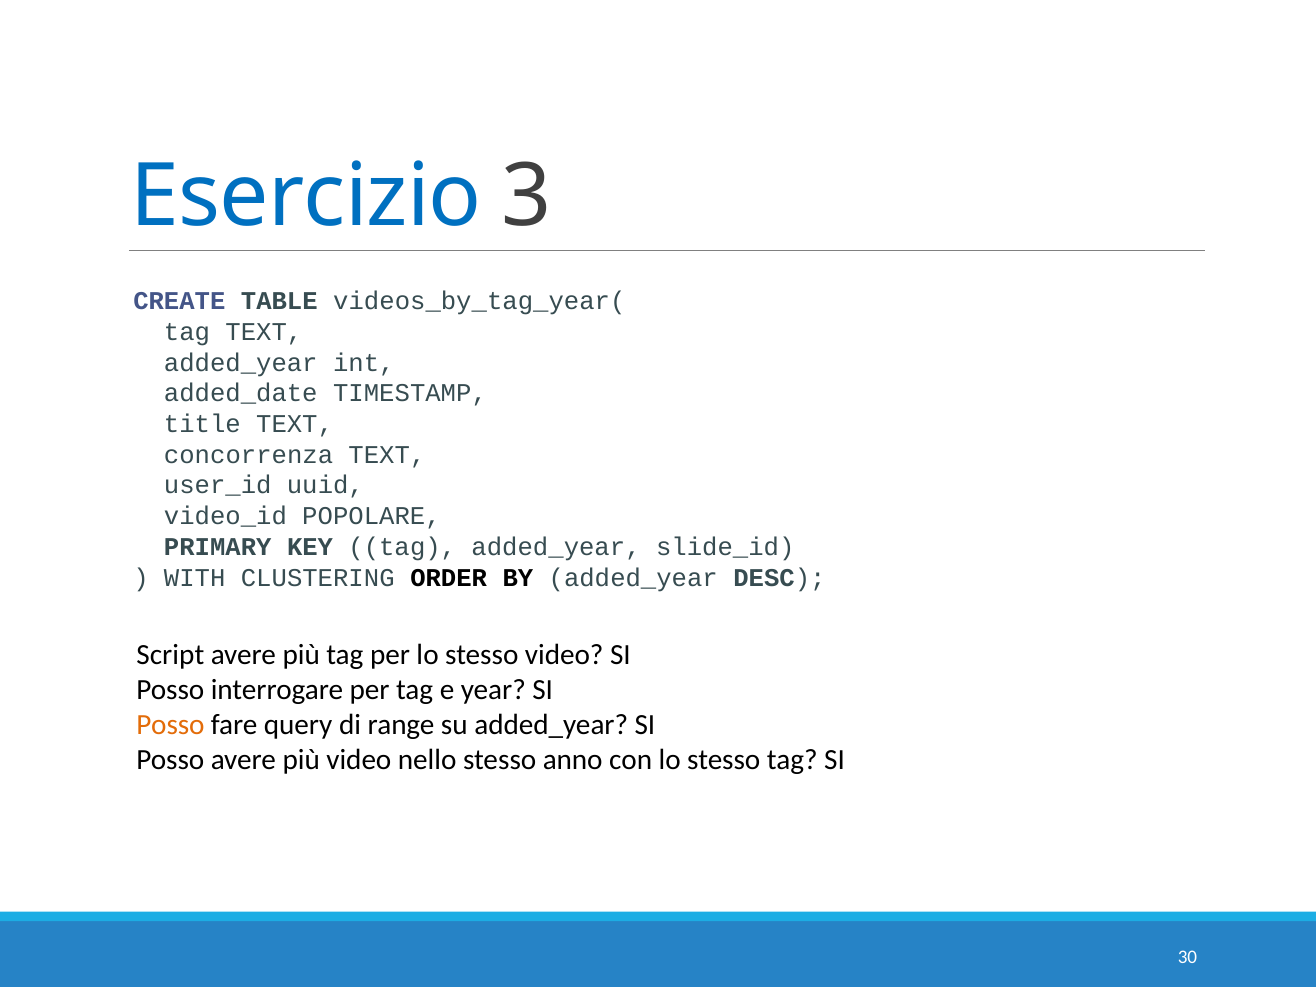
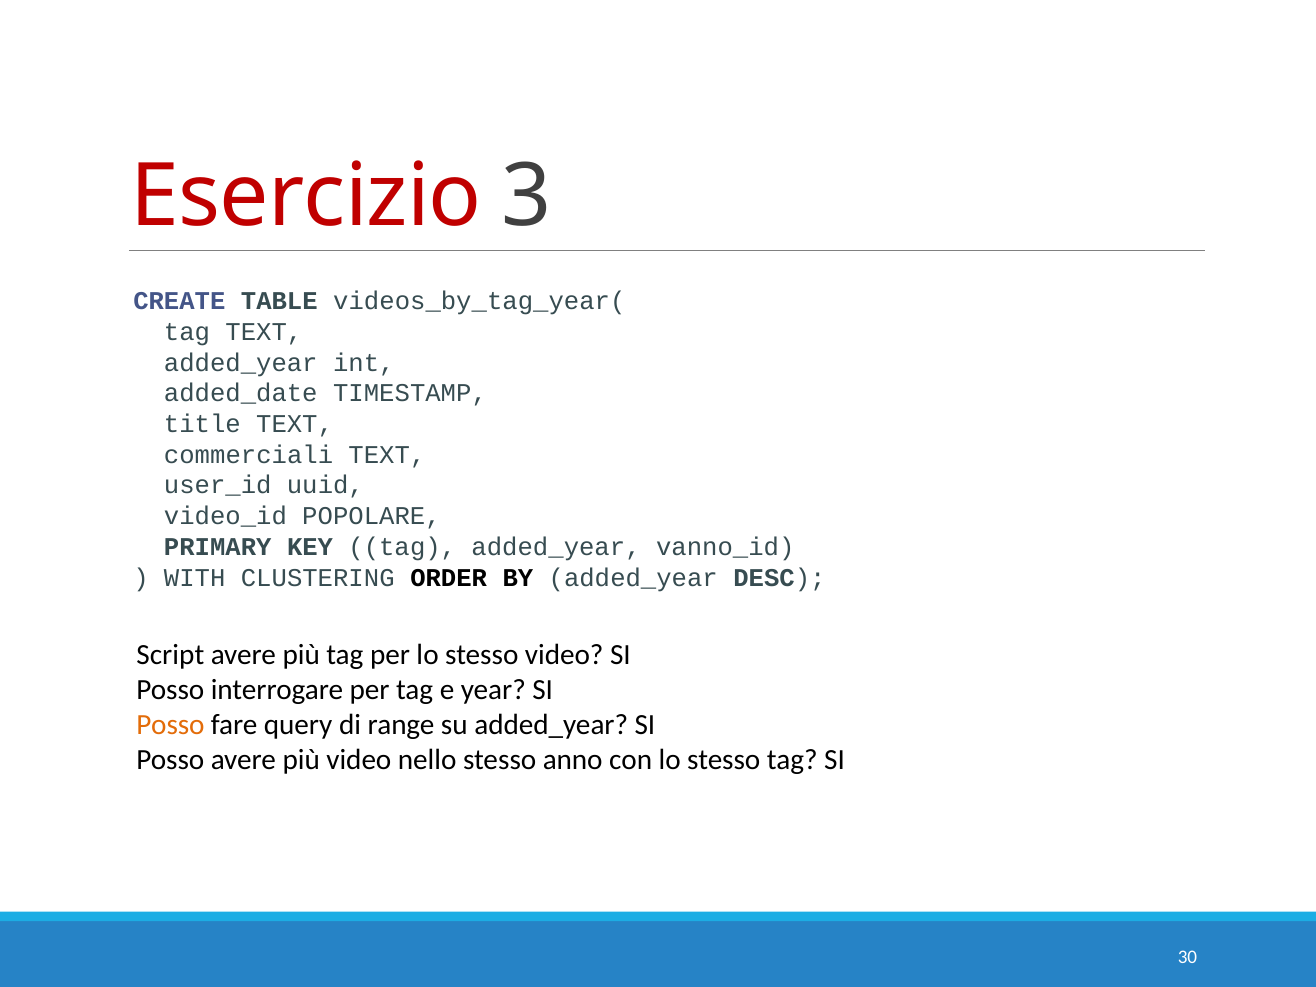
Esercizio colour: blue -> red
concorrenza: concorrenza -> commerciali
slide_id: slide_id -> vanno_id
